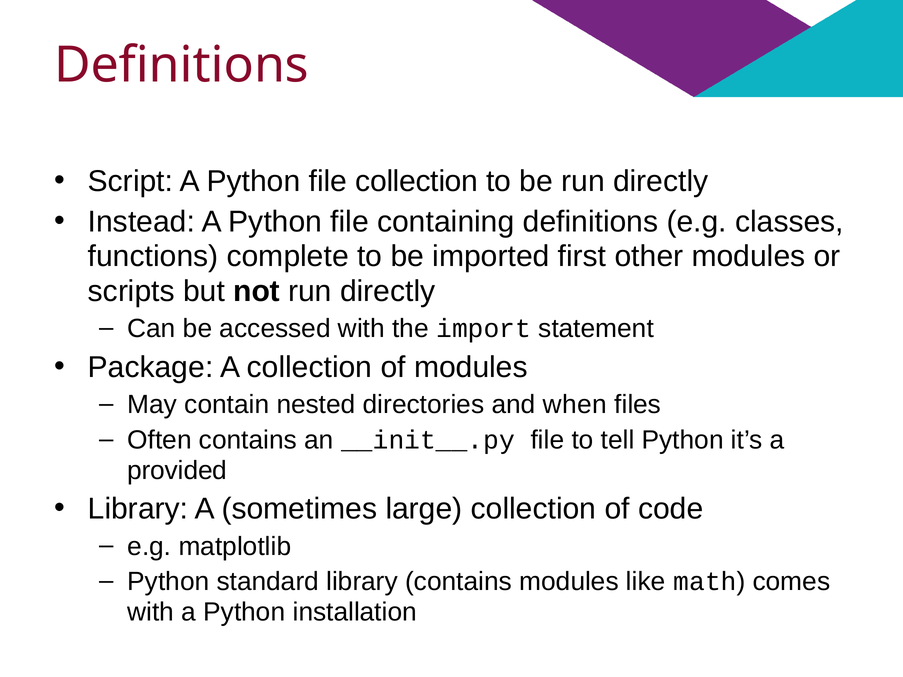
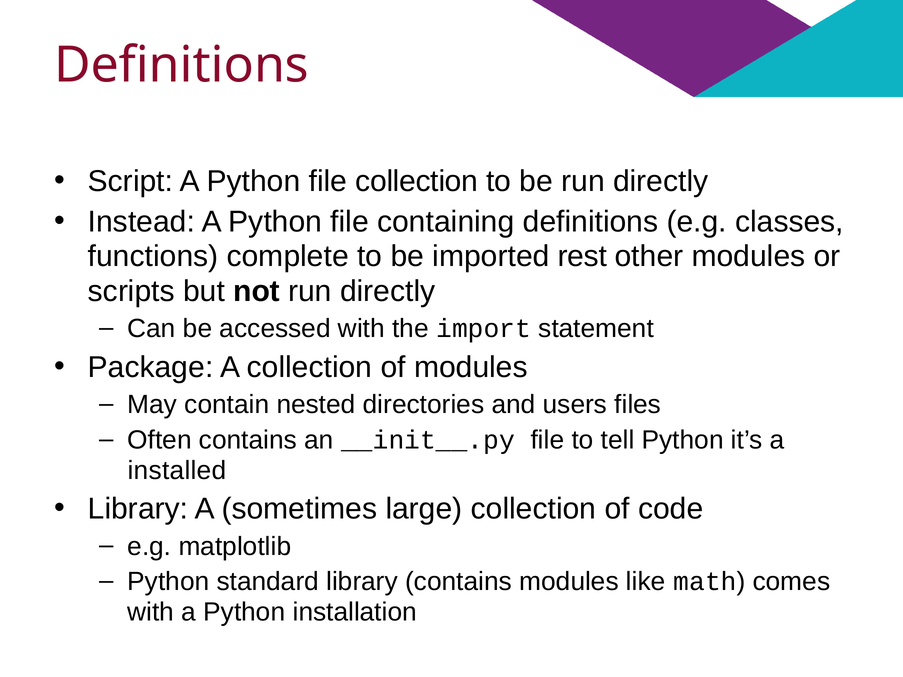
first: first -> rest
when: when -> users
provided: provided -> installed
